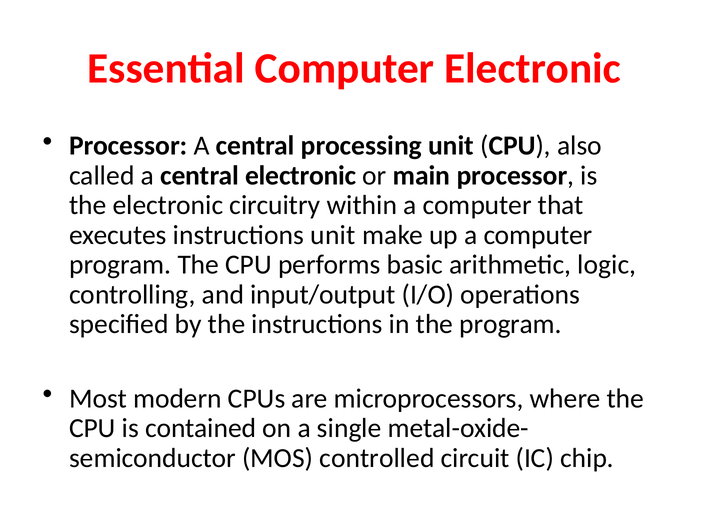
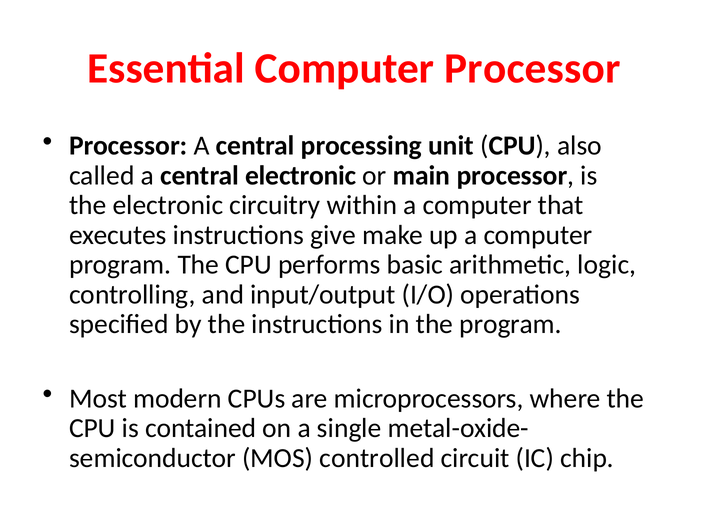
Computer Electronic: Electronic -> Processor
instructions unit: unit -> give
